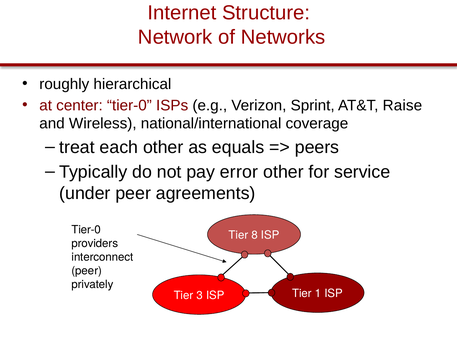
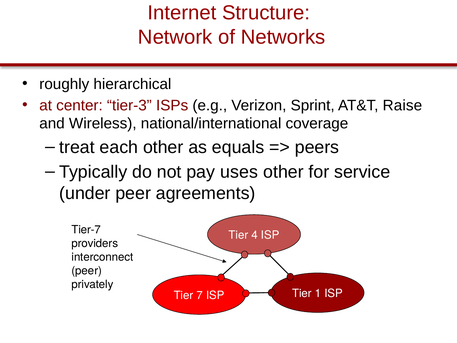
center tier-0: tier-0 -> tier-3
error: error -> uses
Tier-0 at (86, 229): Tier-0 -> Tier-7
8: 8 -> 4
3: 3 -> 7
